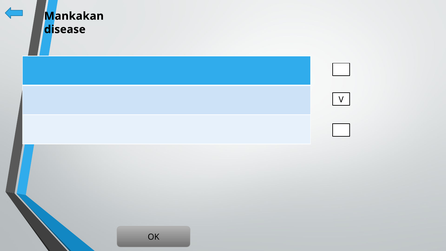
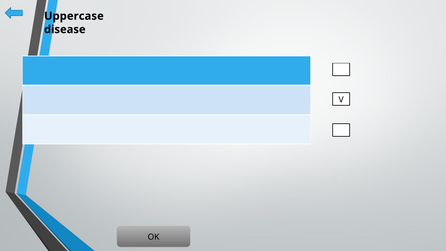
Mankakan: Mankakan -> Uppercase
